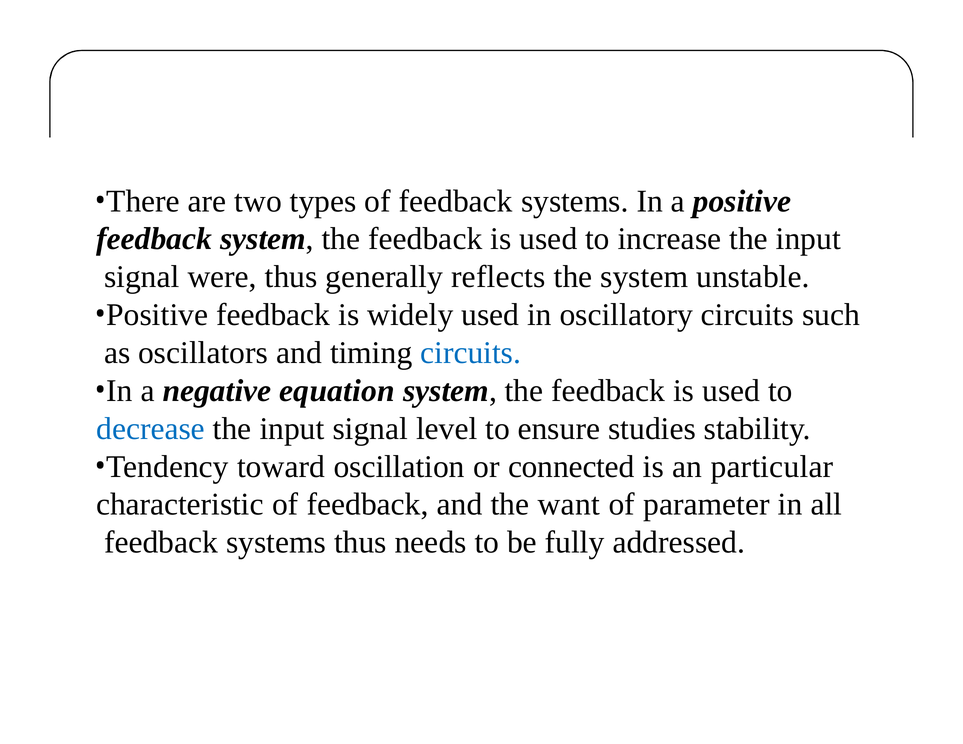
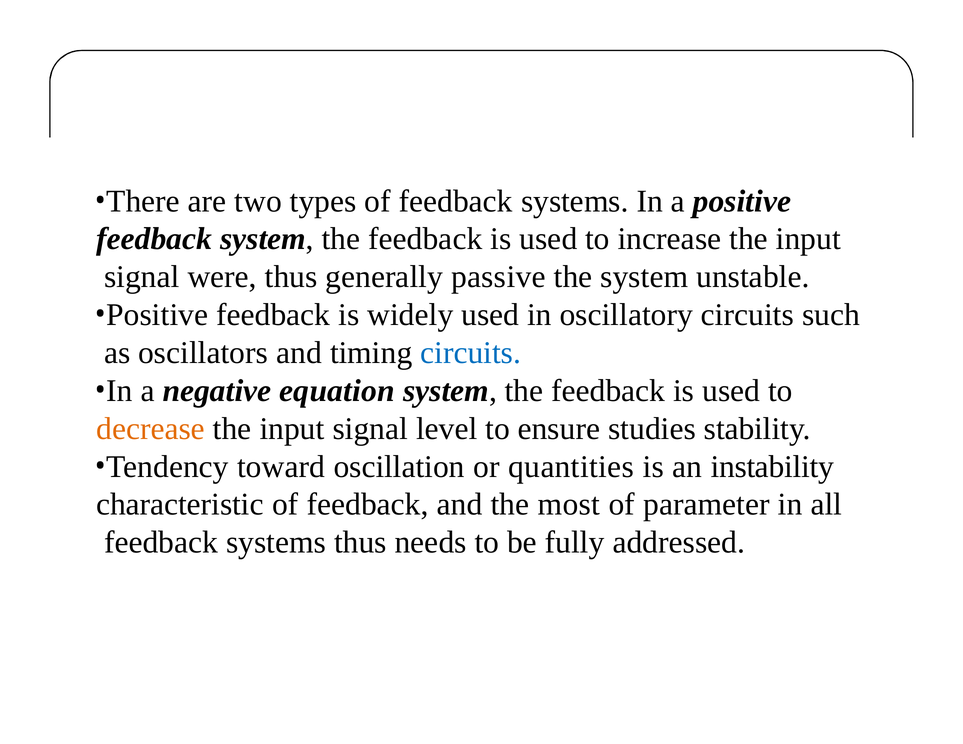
reflects: reflects -> passive
decrease colour: blue -> orange
connected: connected -> quantities
particular: particular -> instability
want: want -> most
